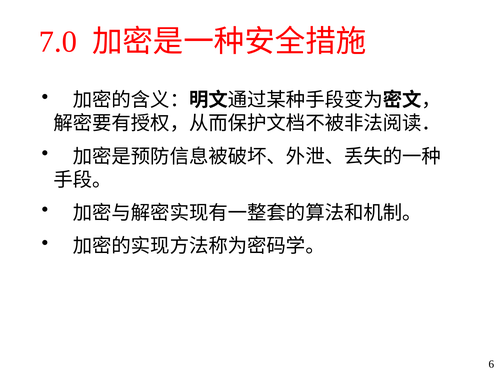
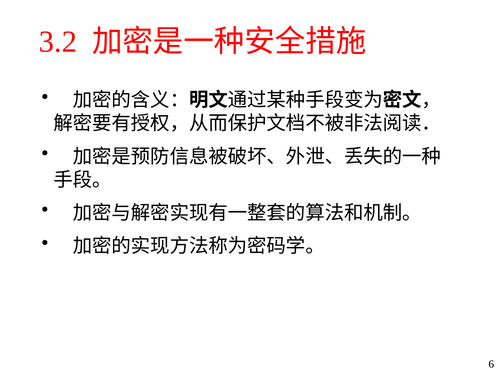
7.0: 7.0 -> 3.2
